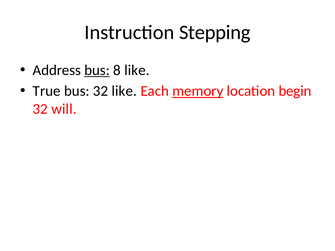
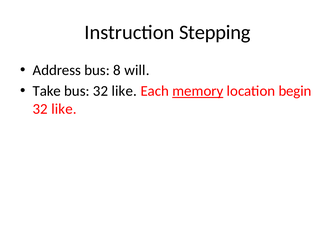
bus at (97, 70) underline: present -> none
8 like: like -> will
True: True -> Take
will at (64, 109): will -> like
